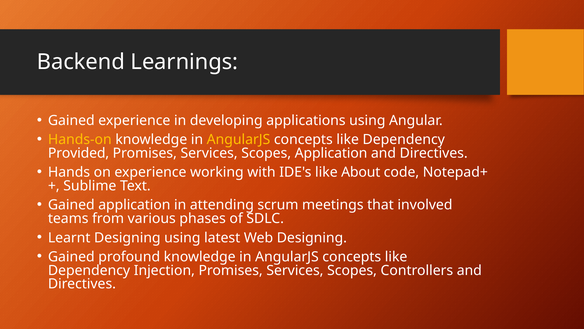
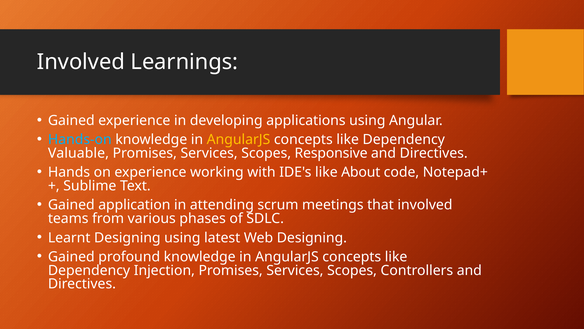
Backend at (81, 62): Backend -> Involved
Hands-on colour: yellow -> light blue
Provided: Provided -> Valuable
Scopes Application: Application -> Responsive
